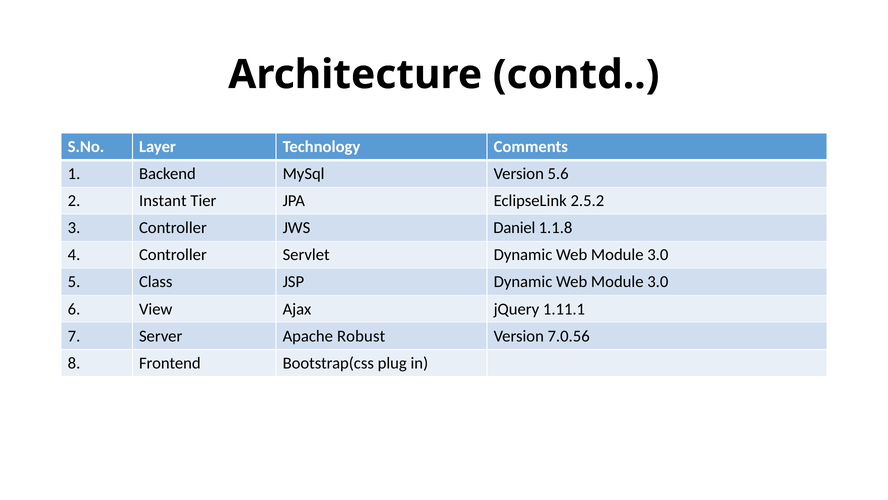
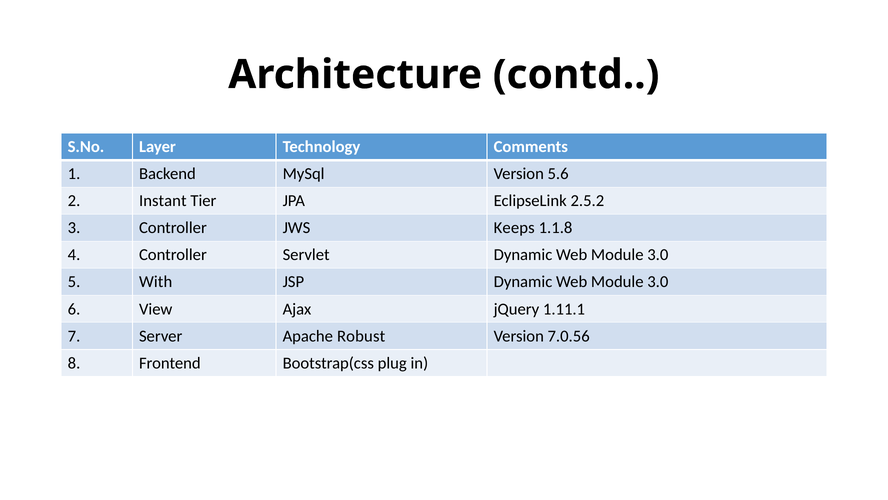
Daniel: Daniel -> Keeps
Class: Class -> With
